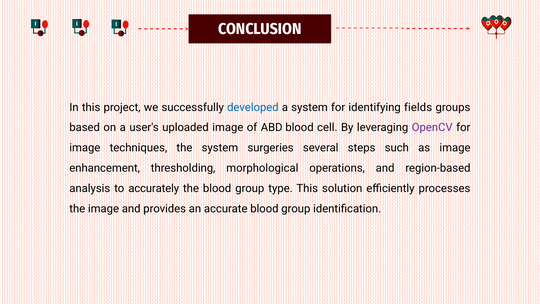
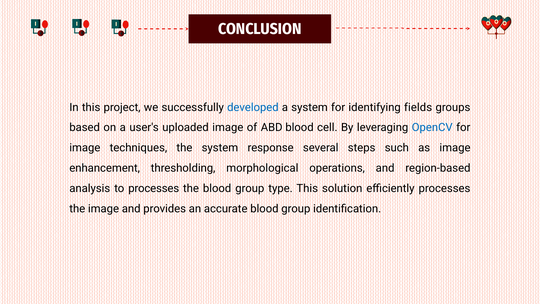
OpenCV colour: purple -> blue
surgeries: surgeries -> response
to accurately: accurately -> processes
